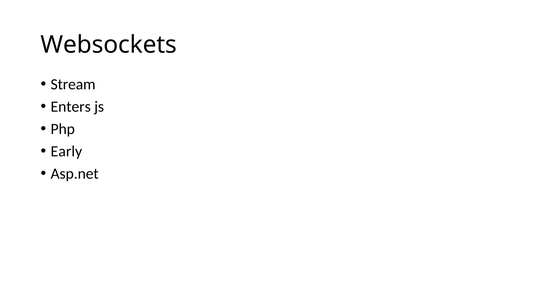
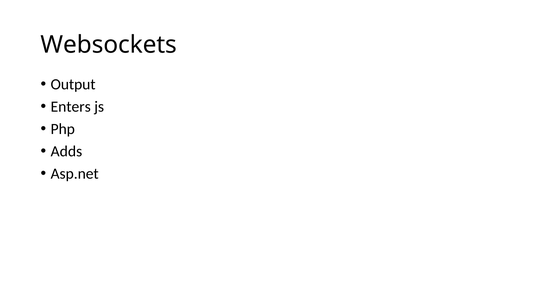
Stream: Stream -> Output
Early: Early -> Adds
